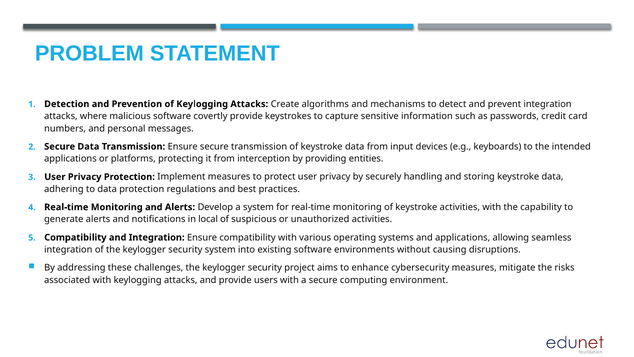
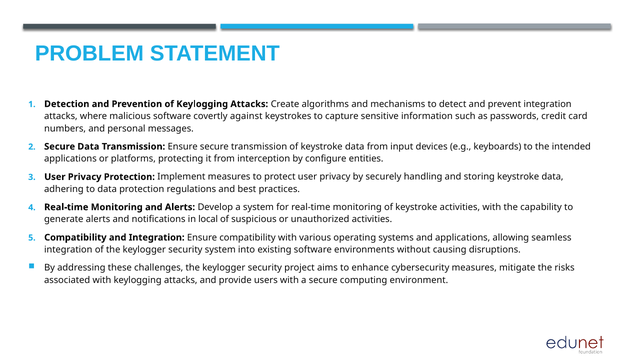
covertly provide: provide -> against
providing: providing -> configure
